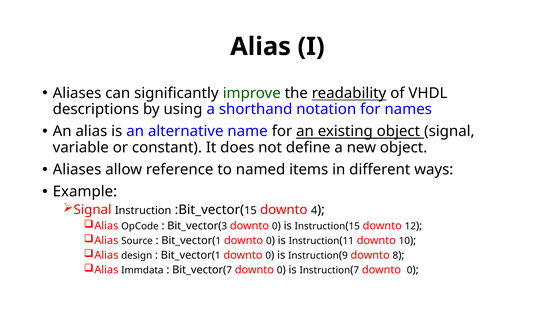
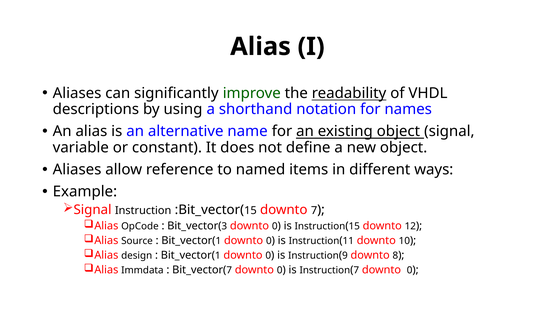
4: 4 -> 7
